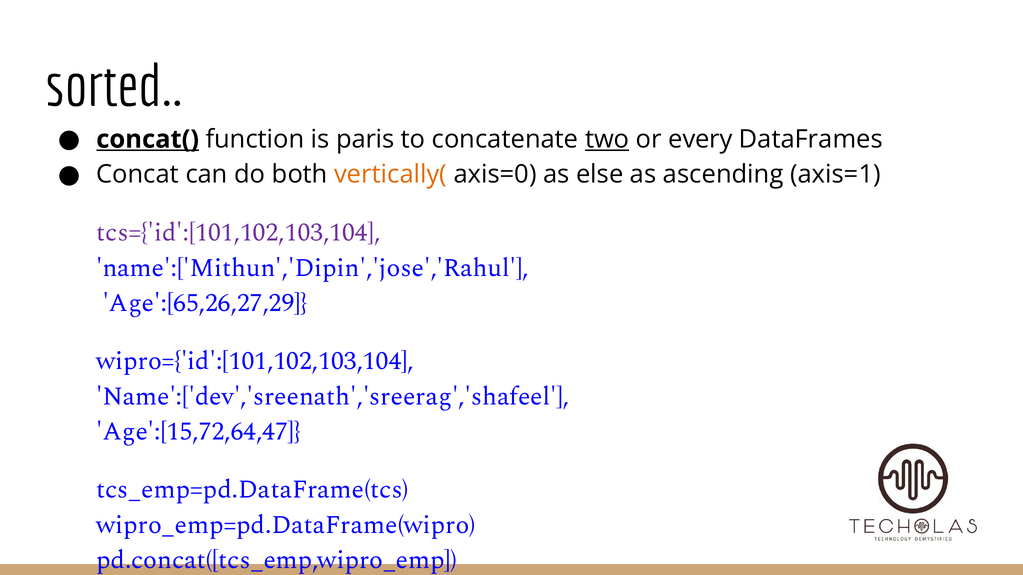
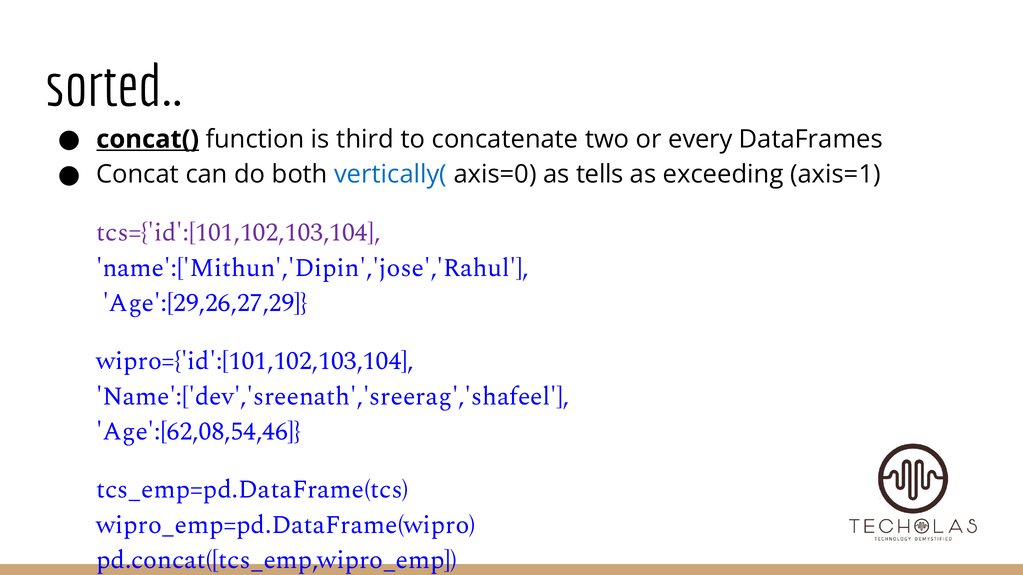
paris: paris -> third
two underline: present -> none
vertically( colour: orange -> blue
else: else -> tells
ascending: ascending -> exceeding
Age':[65,26,27,29: Age':[65,26,27,29 -> Age':[29,26,27,29
Age':[15,72,64,47: Age':[15,72,64,47 -> Age':[62,08,54,46
